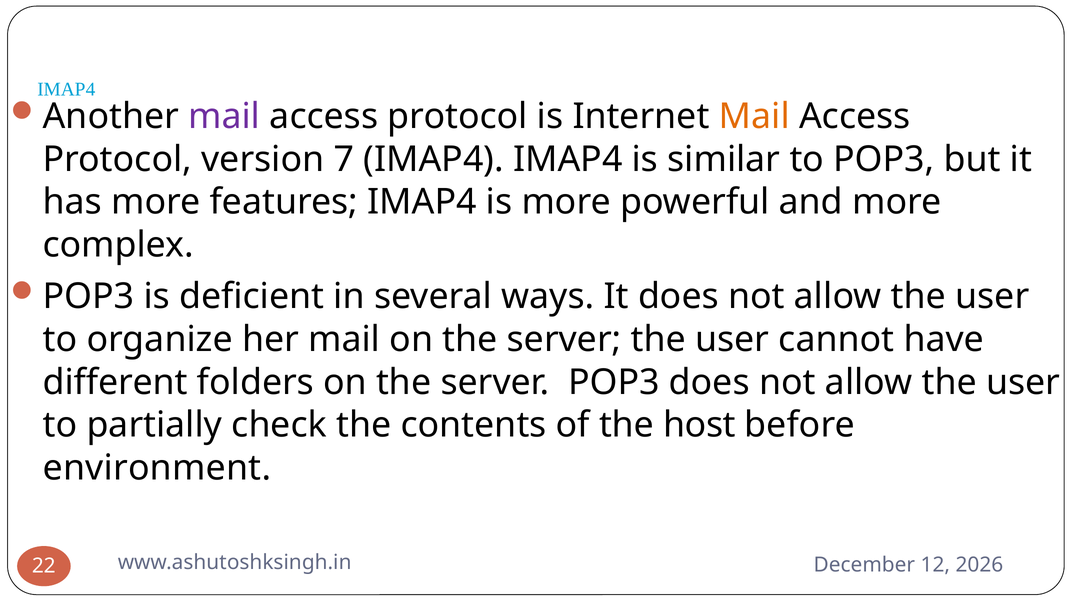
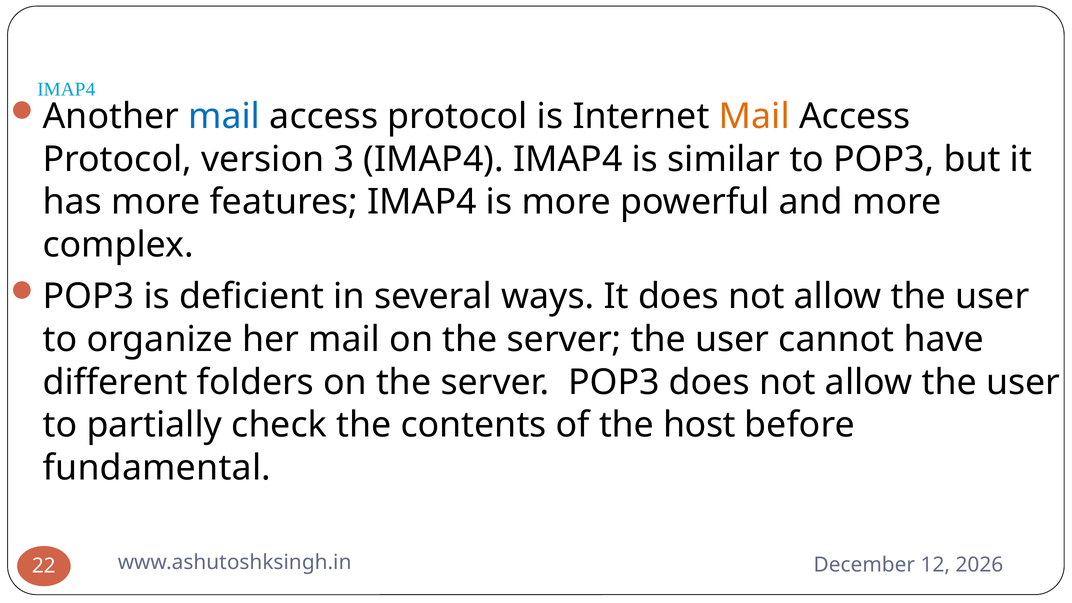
mail at (224, 116) colour: purple -> blue
7: 7 -> 3
environment: environment -> fundamental
